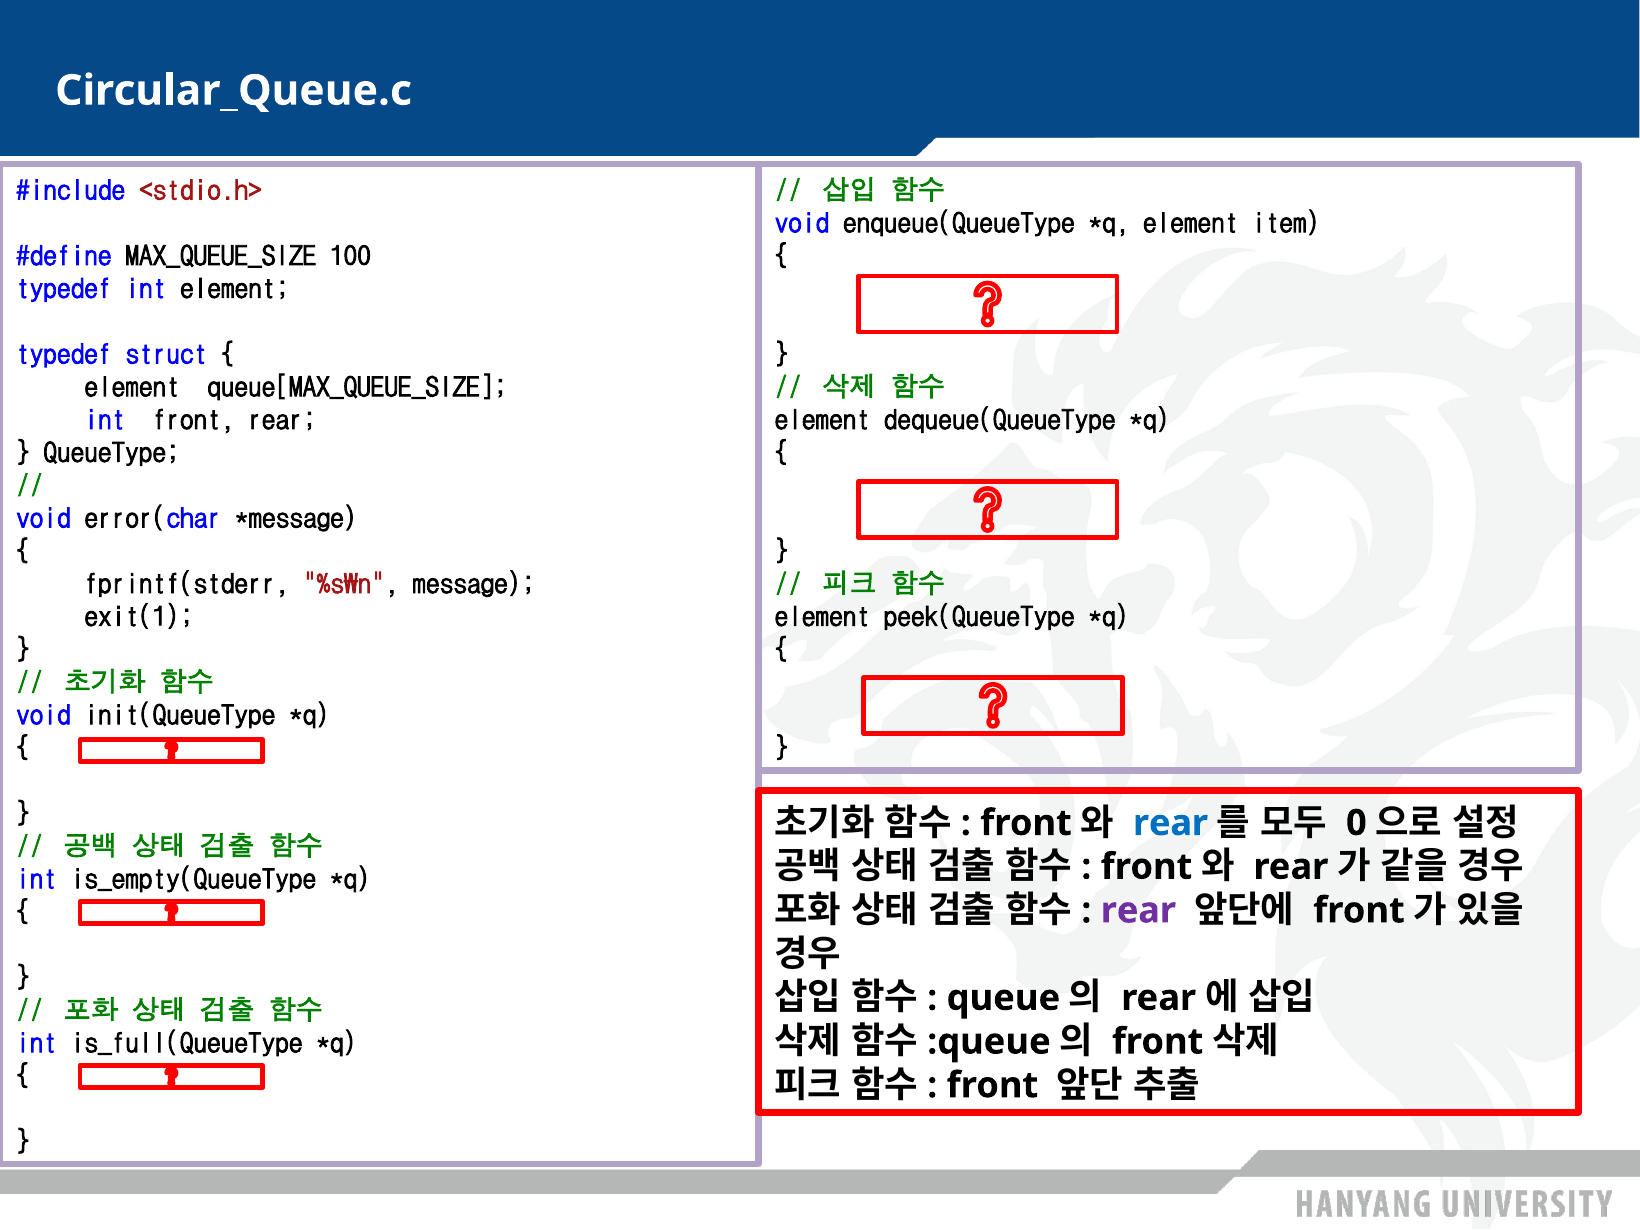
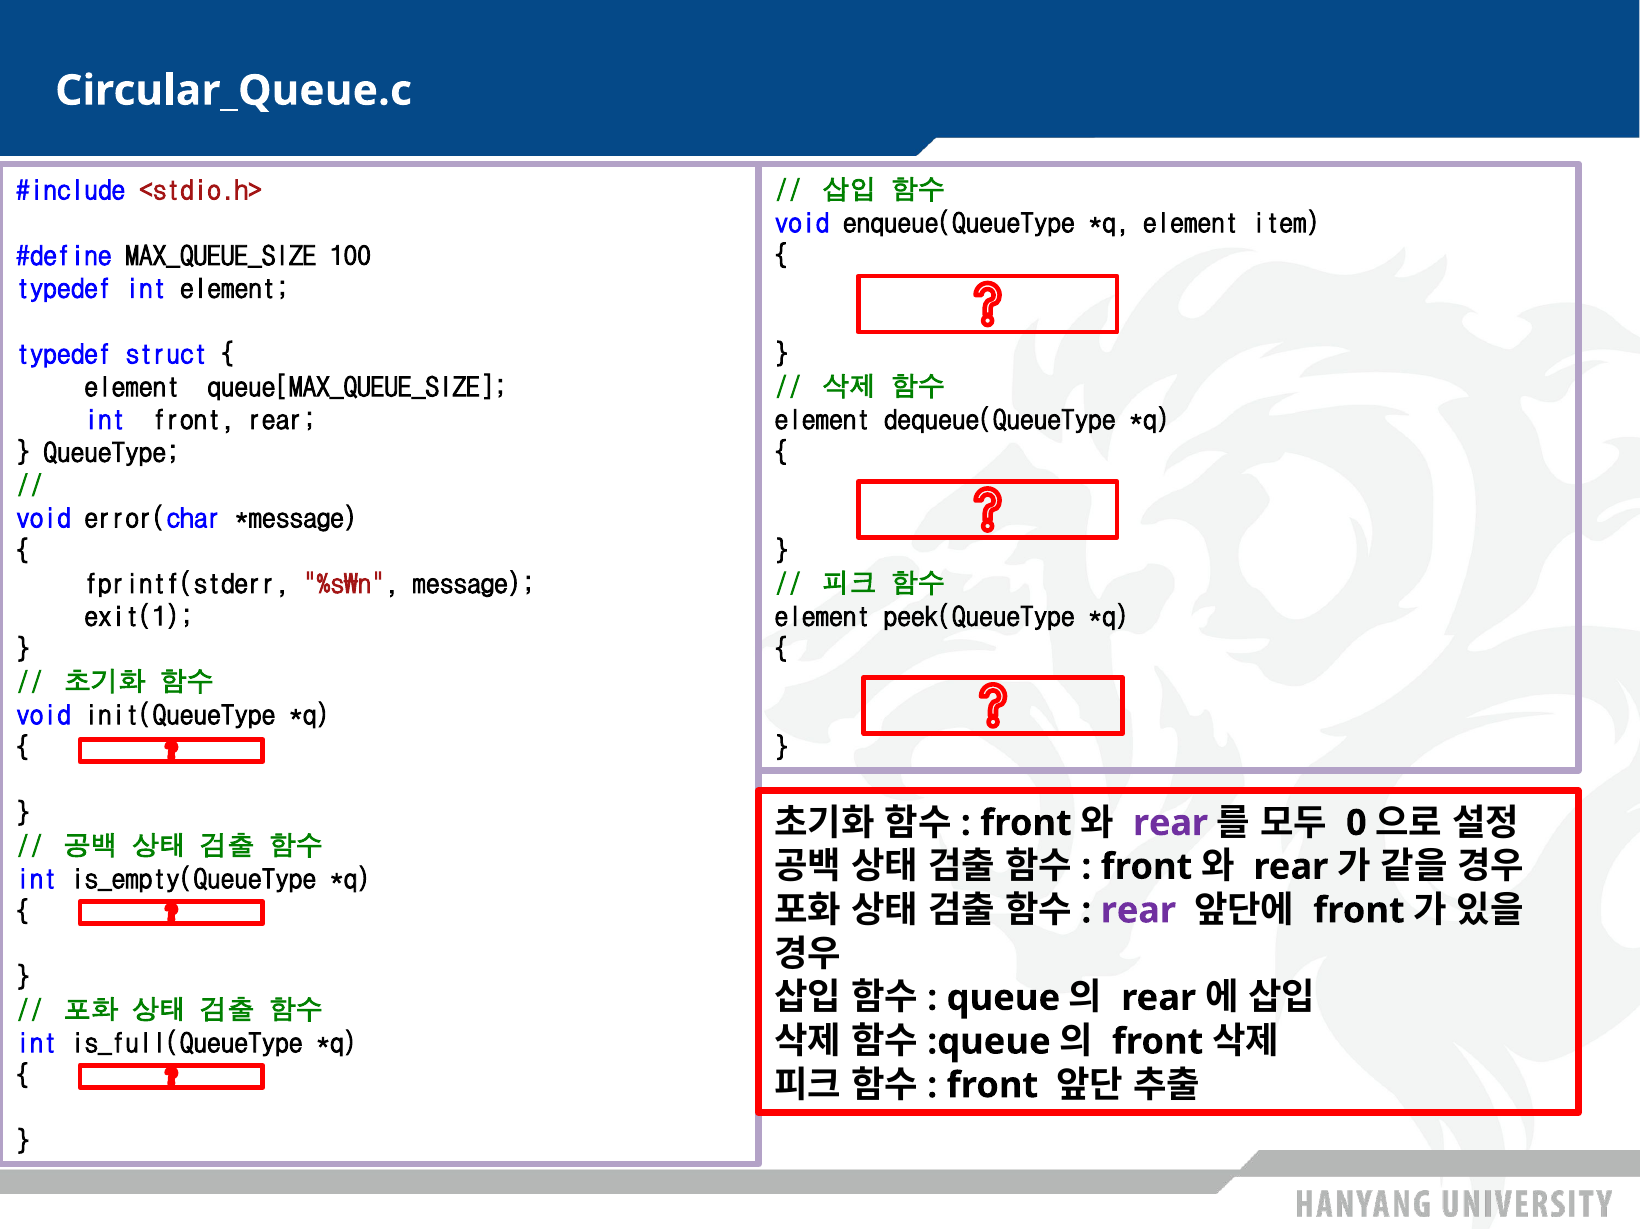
rear at (1170, 823) colour: blue -> purple
